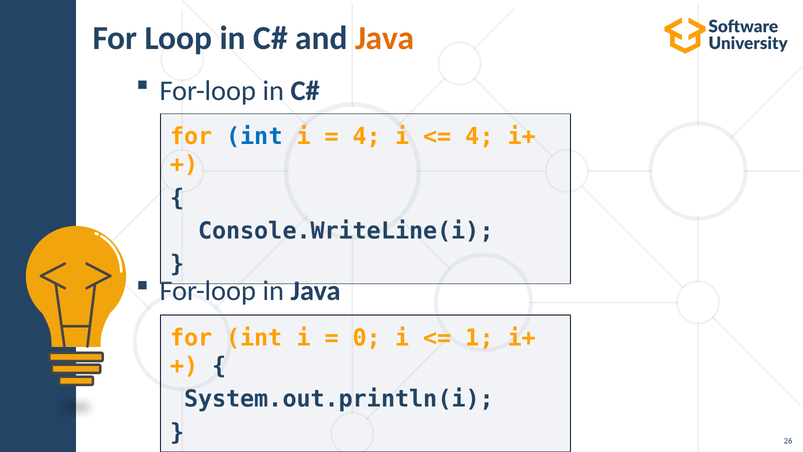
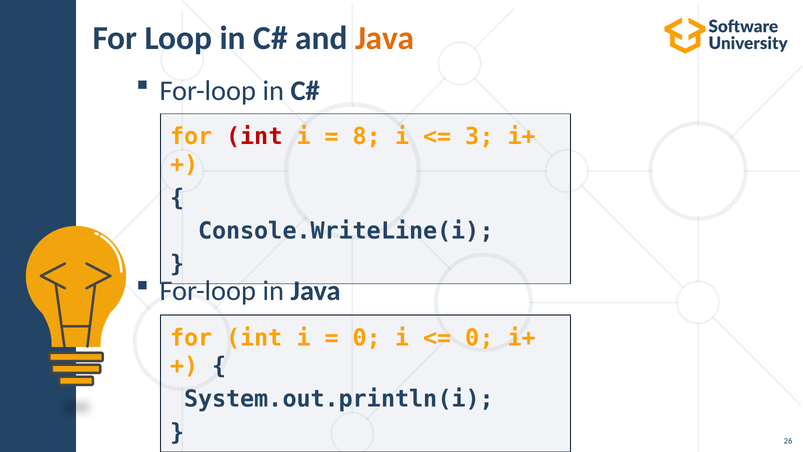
int at (254, 136) colour: blue -> red
4 at (367, 136): 4 -> 8
4 at (480, 136): 4 -> 3
1 at (480, 338): 1 -> 0
